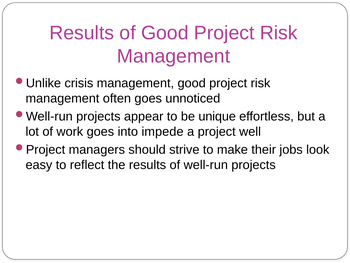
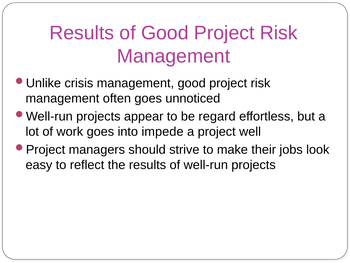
unique: unique -> regard
